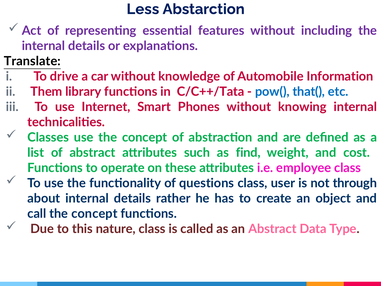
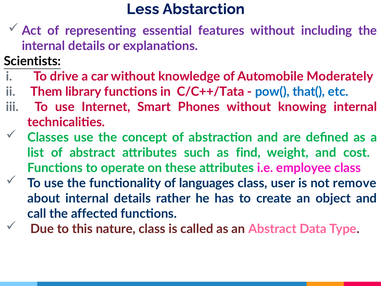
Translate: Translate -> Scientists
Information: Information -> Moderately
questions: questions -> languages
through: through -> remove
call the concept: concept -> affected
